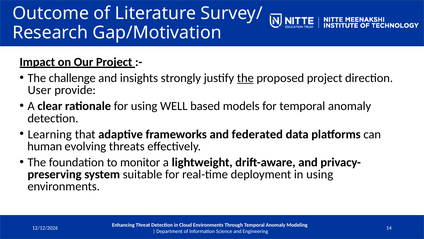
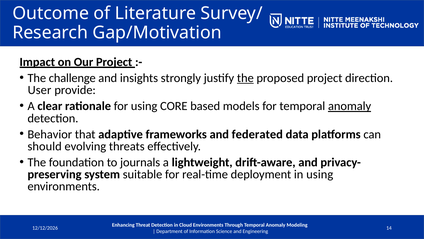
WELL: WELL -> CORE
anomaly at (350, 106) underline: none -> present
Learning: Learning -> Behavior
human: human -> should
monitor: monitor -> journals
